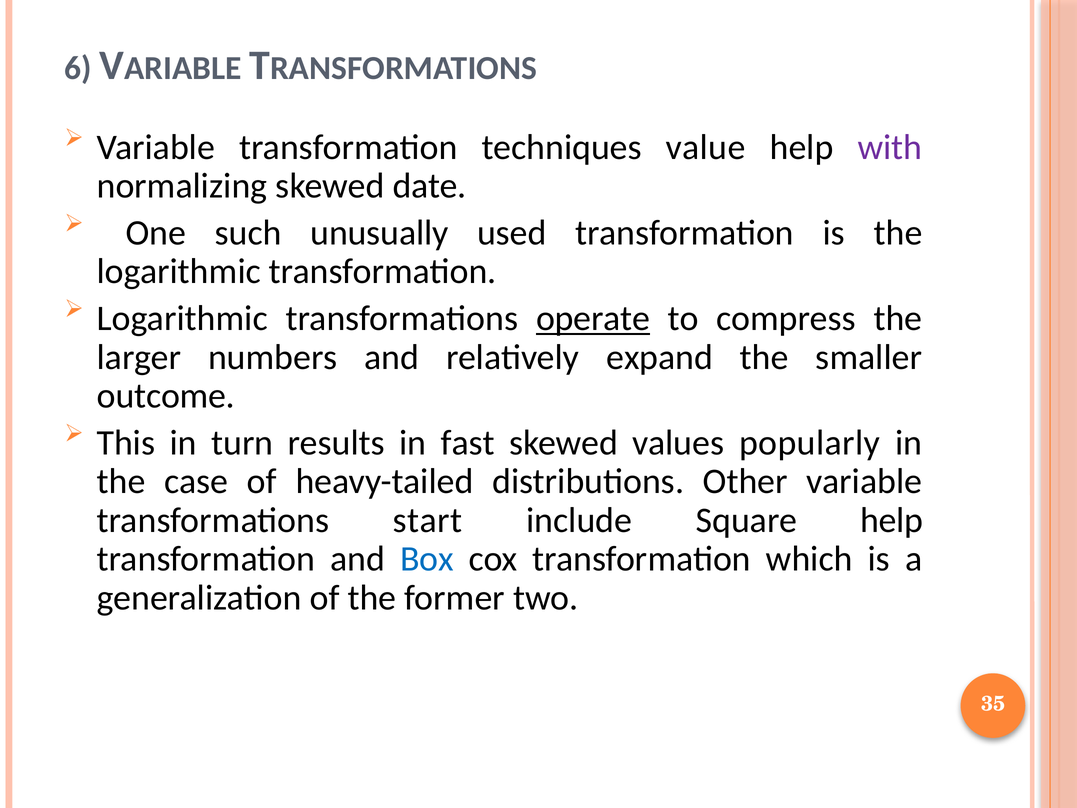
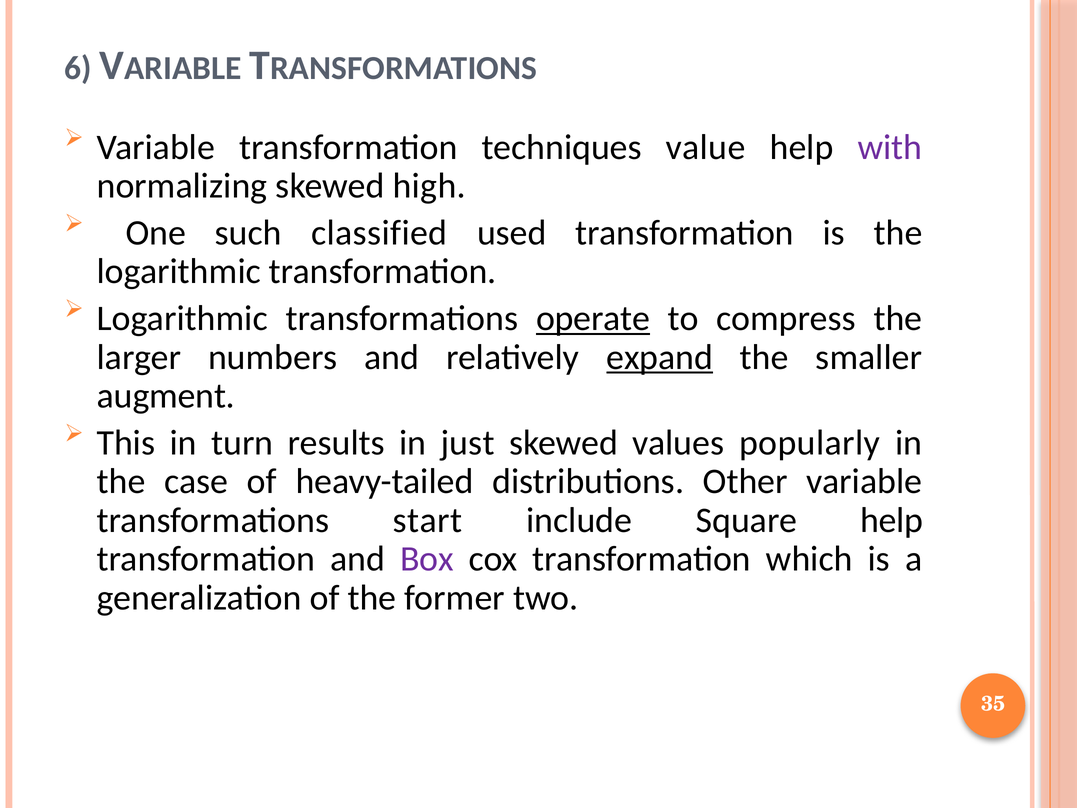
date: date -> high
unusually: unusually -> classified
expand underline: none -> present
outcome: outcome -> augment
fast: fast -> just
Box colour: blue -> purple
